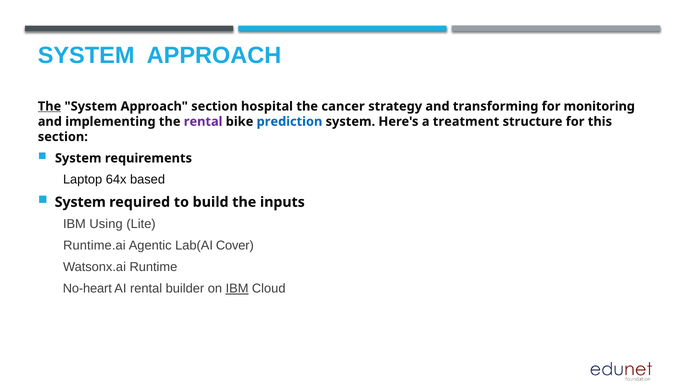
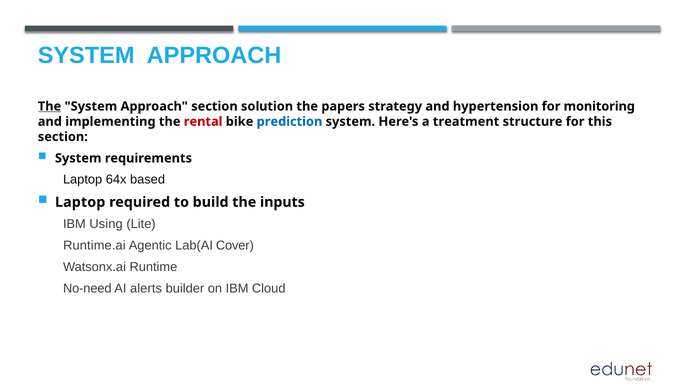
hospital: hospital -> solution
cancer: cancer -> papers
transforming: transforming -> hypertension
rental at (203, 122) colour: purple -> red
System at (80, 202): System -> Laptop
No-heart: No-heart -> No-need
AI rental: rental -> alerts
IBM at (237, 289) underline: present -> none
